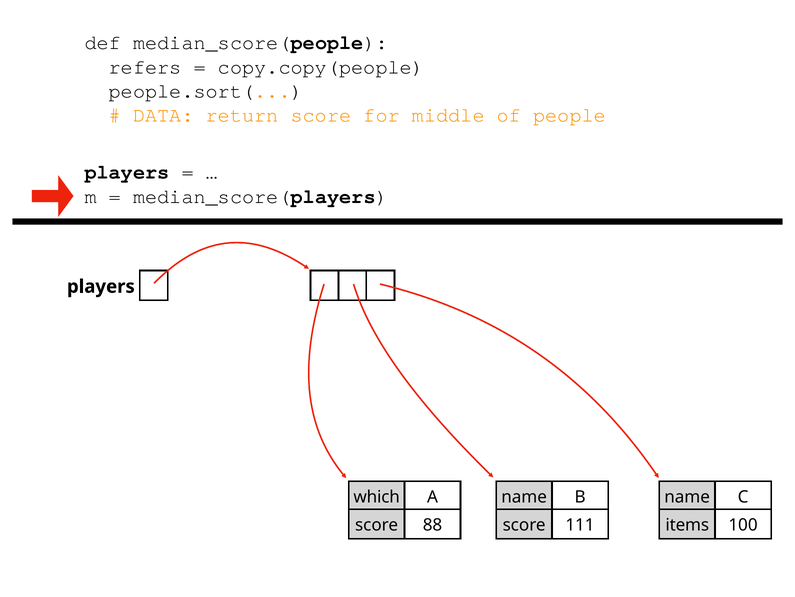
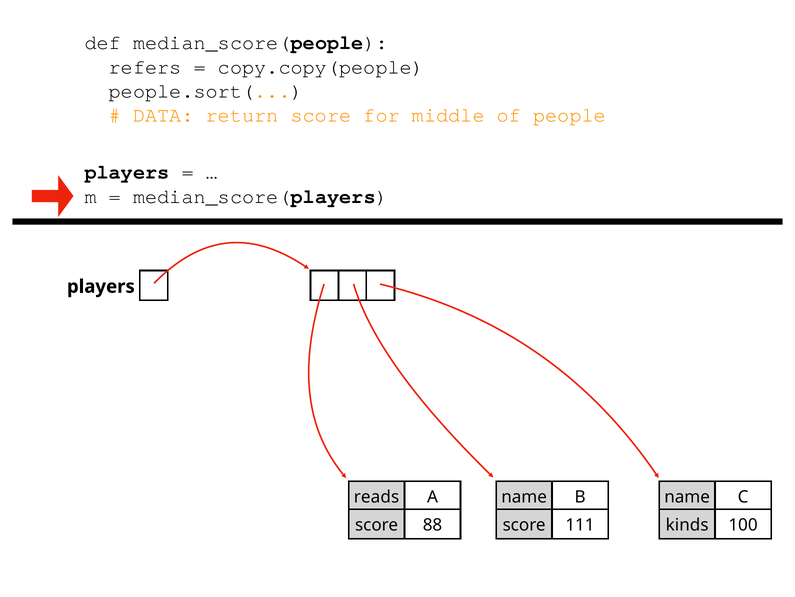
which: which -> reads
items: items -> kinds
